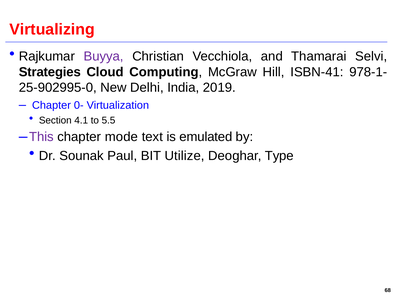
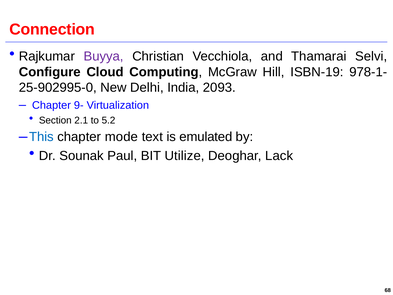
Virtualizing: Virtualizing -> Connection
Strategies: Strategies -> Configure
ISBN-41: ISBN-41 -> ISBN-19
2019: 2019 -> 2093
0-: 0- -> 9-
4.1: 4.1 -> 2.1
5.5: 5.5 -> 5.2
This colour: purple -> blue
Type: Type -> Lack
